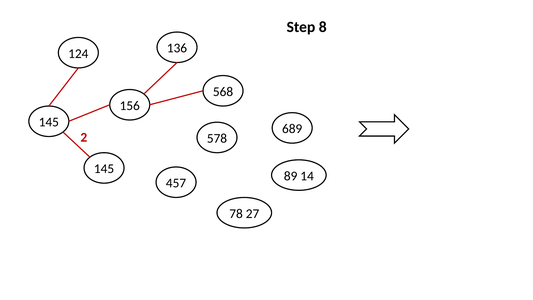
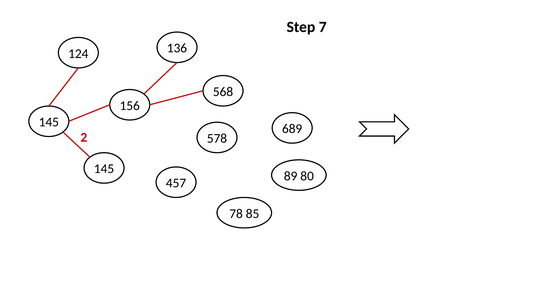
8: 8 -> 7
14: 14 -> 80
27: 27 -> 85
